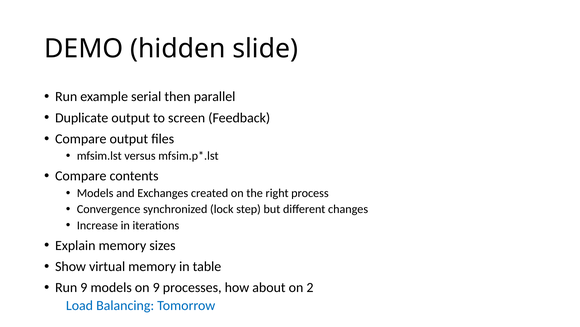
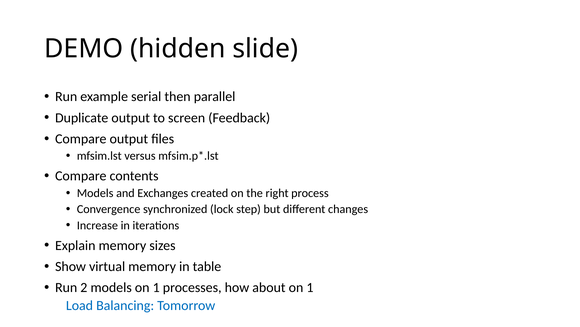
Run 9: 9 -> 2
models on 9: 9 -> 1
about on 2: 2 -> 1
